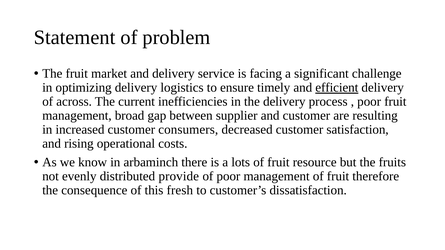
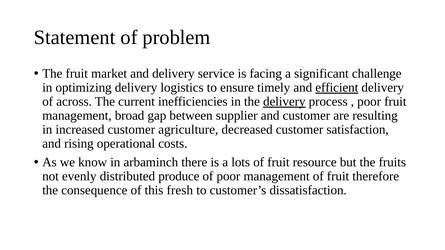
delivery at (284, 102) underline: none -> present
consumers: consumers -> agriculture
provide: provide -> produce
